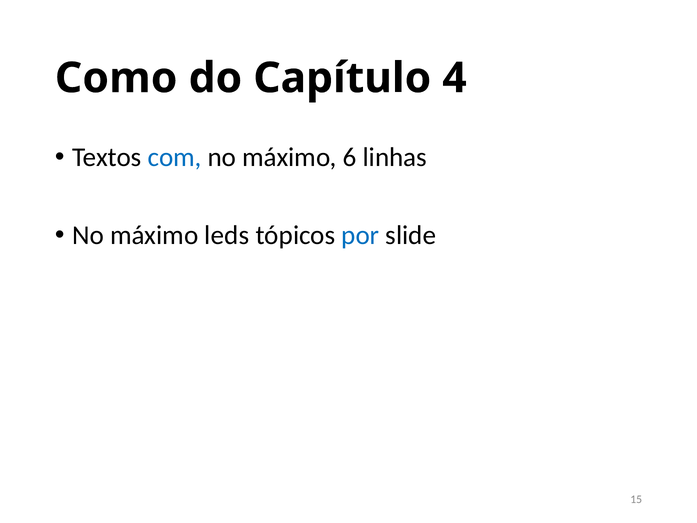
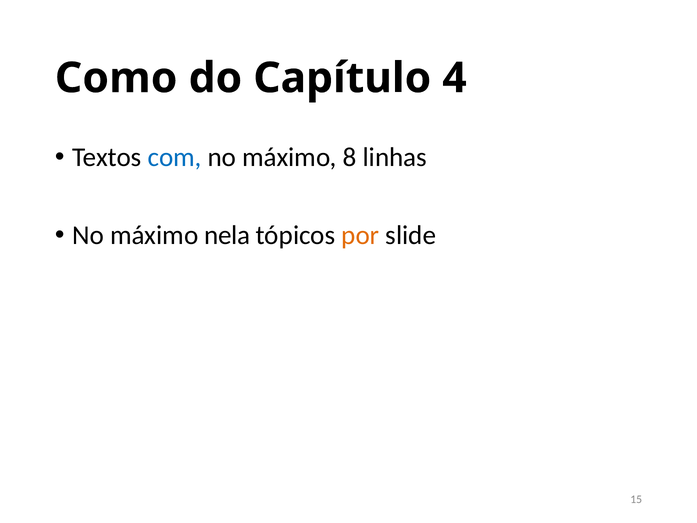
6: 6 -> 8
leds: leds -> nela
por colour: blue -> orange
